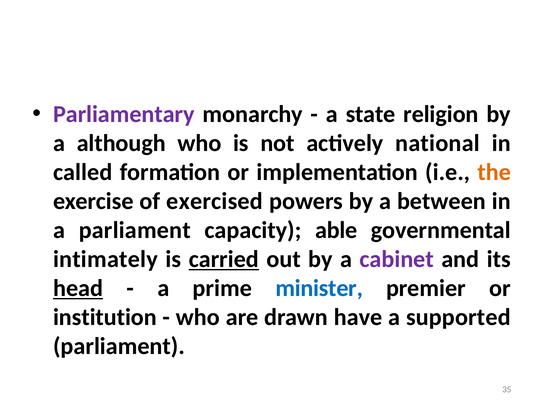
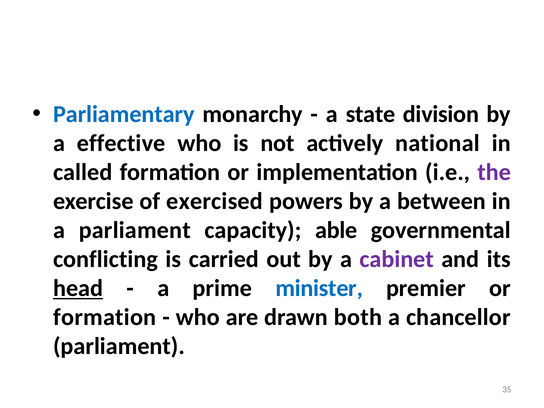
Parliamentary colour: purple -> blue
religion: religion -> division
although: although -> effective
the colour: orange -> purple
intimately: intimately -> conflicting
carried underline: present -> none
institution at (105, 317): institution -> formation
have: have -> both
supported: supported -> chancellor
